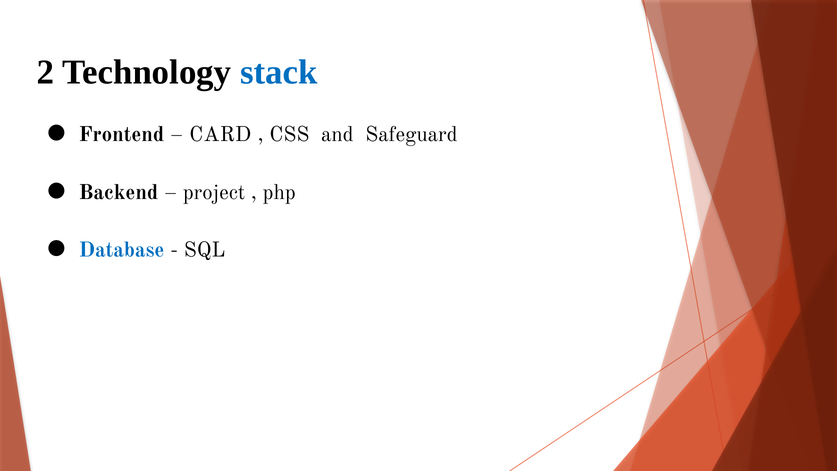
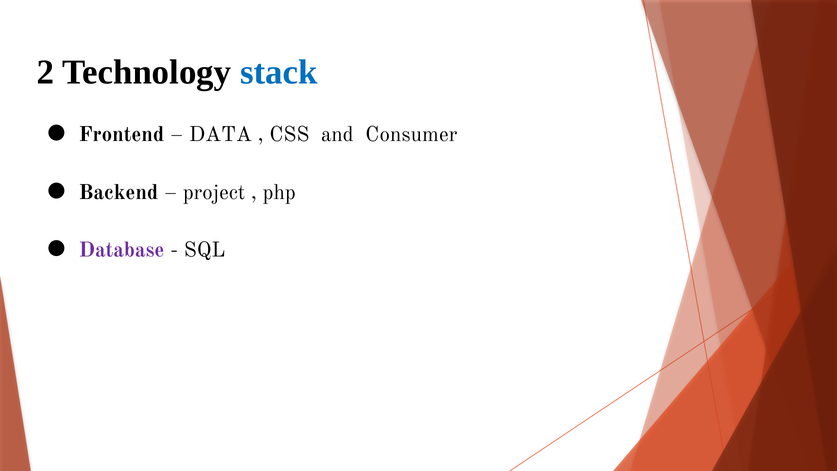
CARD: CARD -> DATA
Safeguard: Safeguard -> Consumer
Database colour: blue -> purple
